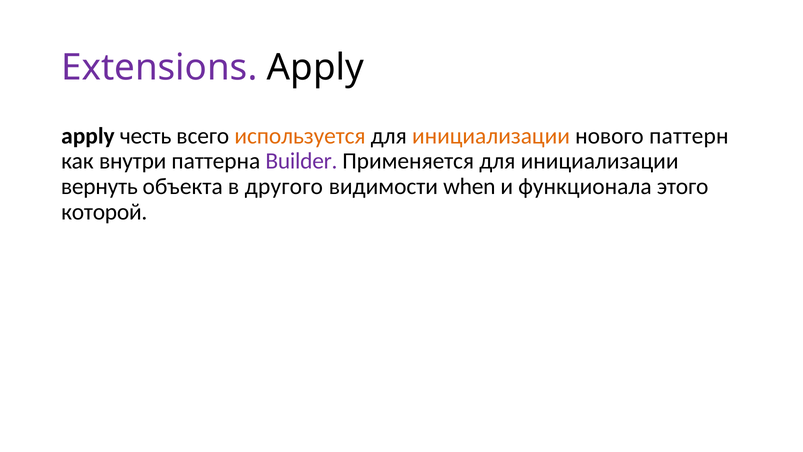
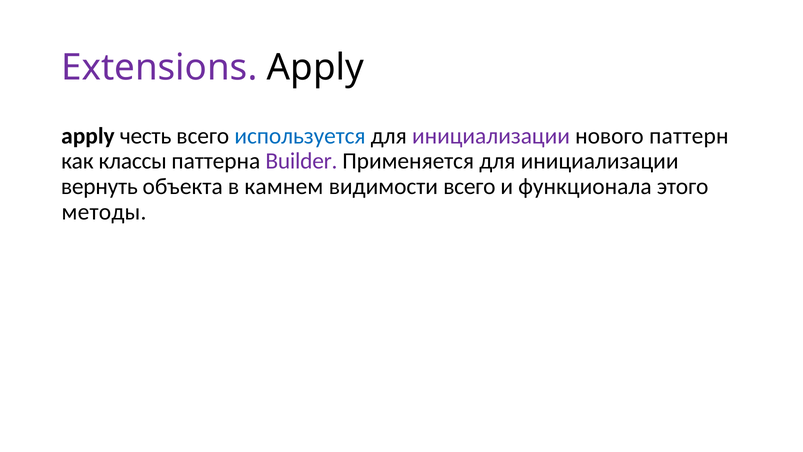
используется colour: orange -> blue
инициализации at (491, 136) colour: orange -> purple
внутри: внутри -> классы
другого: другого -> камнем
видимости when: when -> всего
которой: которой -> методы
